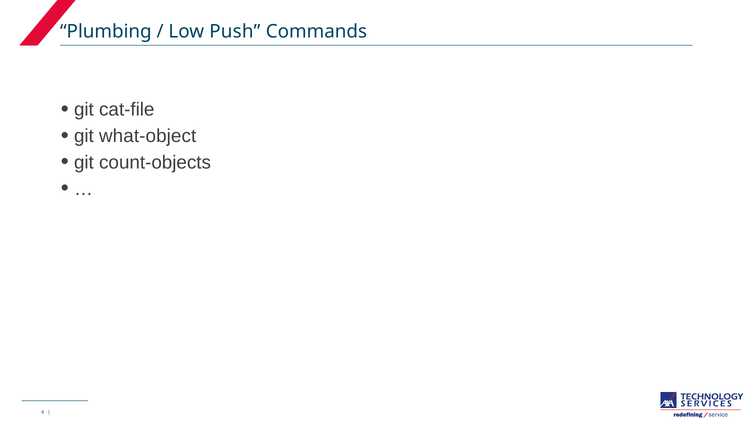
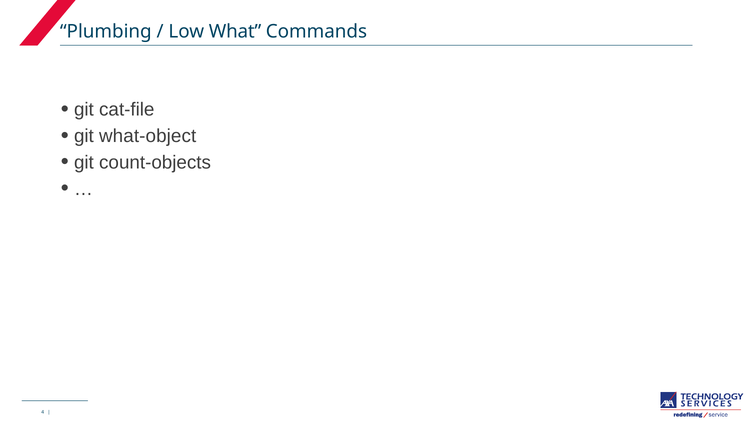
Push: Push -> What
